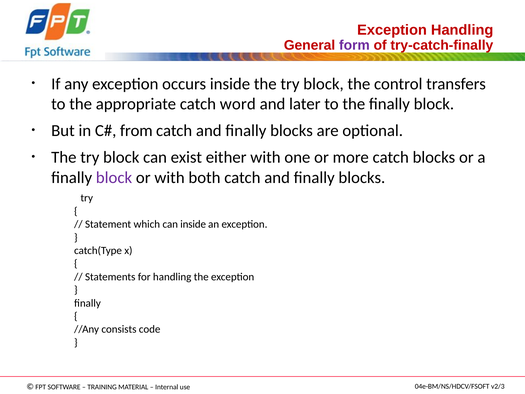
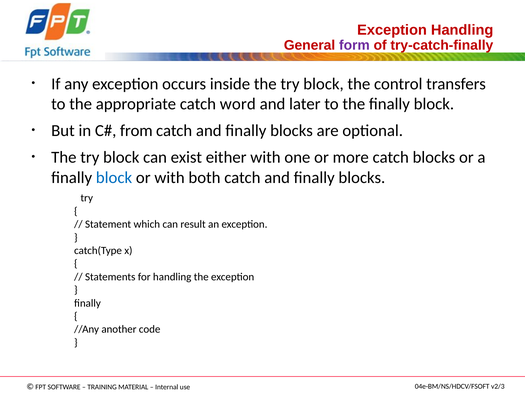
block at (114, 177) colour: purple -> blue
can inside: inside -> result
consists: consists -> another
